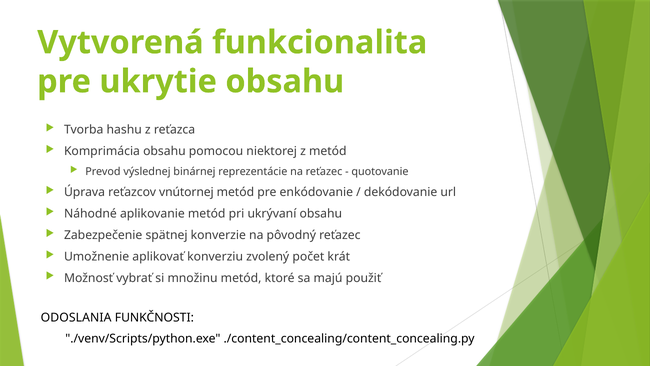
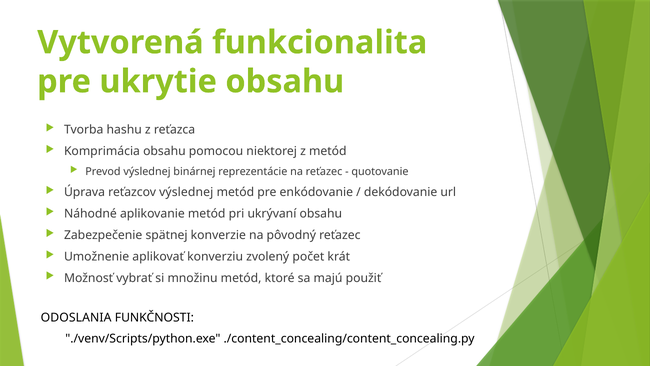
reťazcov vnútornej: vnútornej -> výslednej
